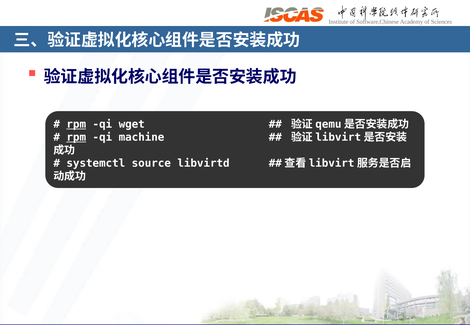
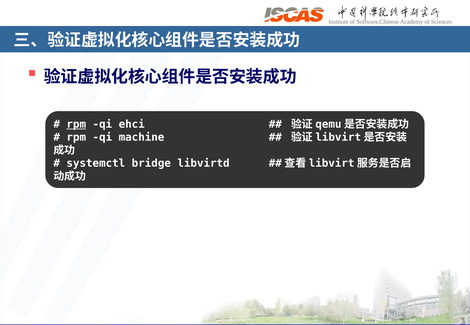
wget: wget -> ehci
rpm at (76, 137) underline: present -> none
source: source -> bridge
